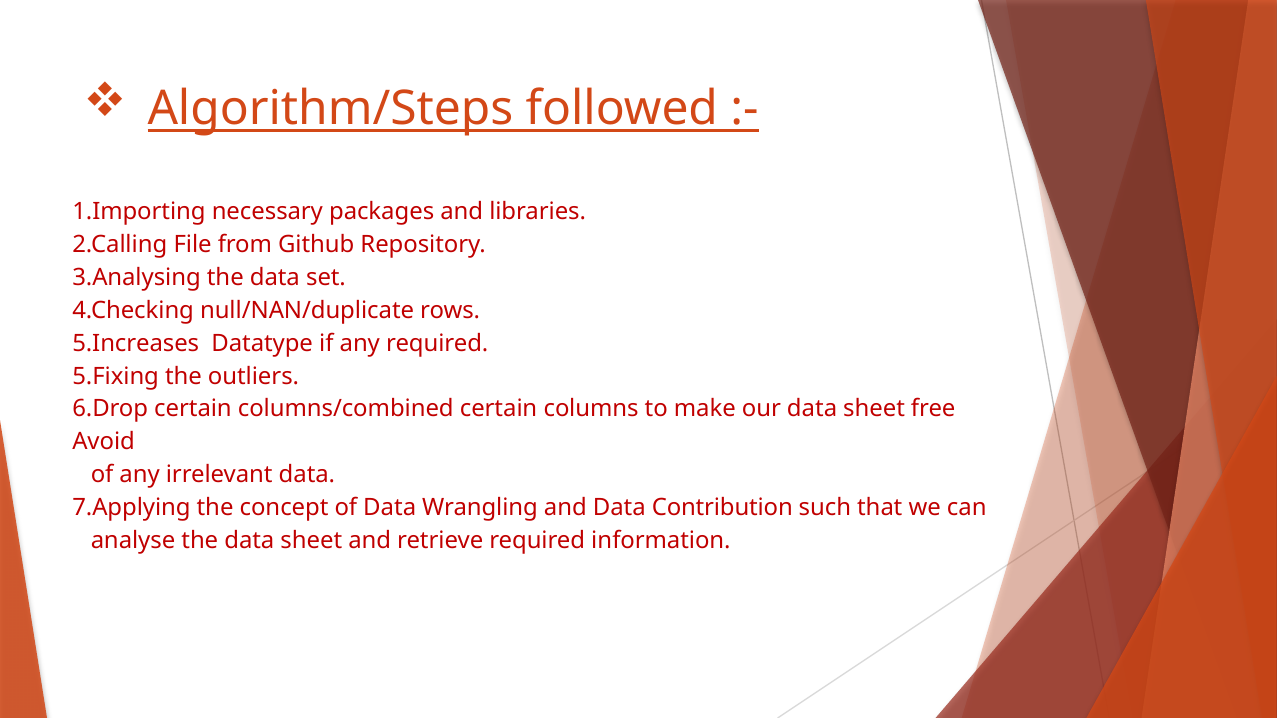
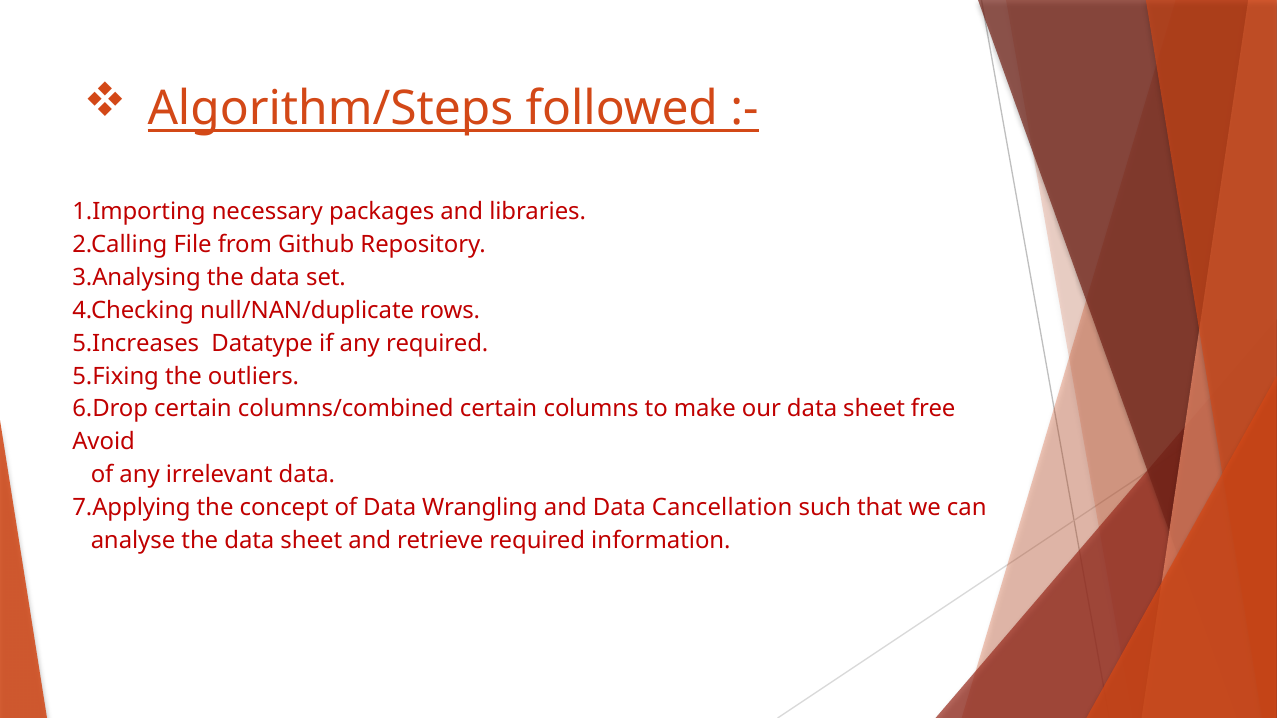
Contribution: Contribution -> Cancellation
